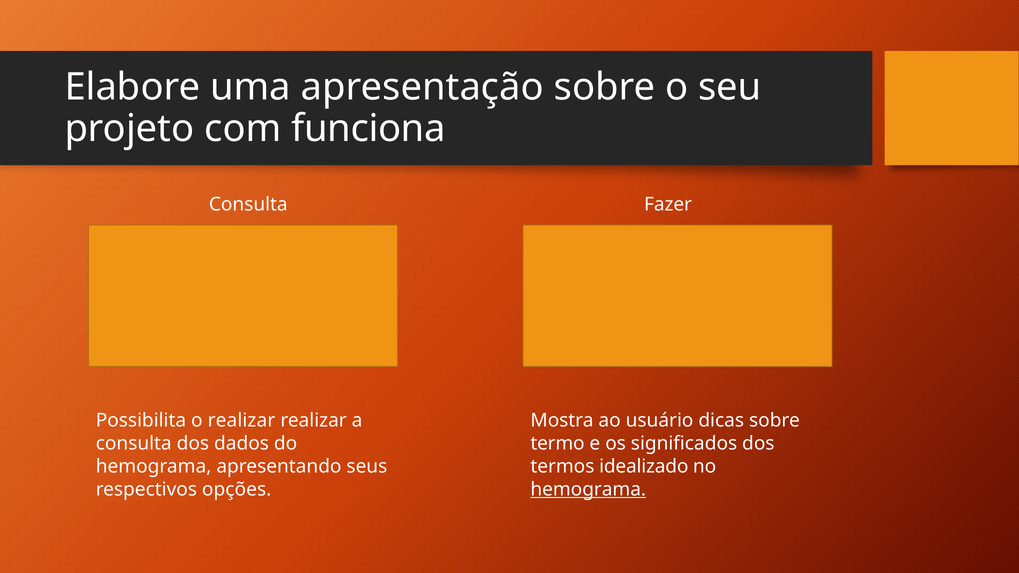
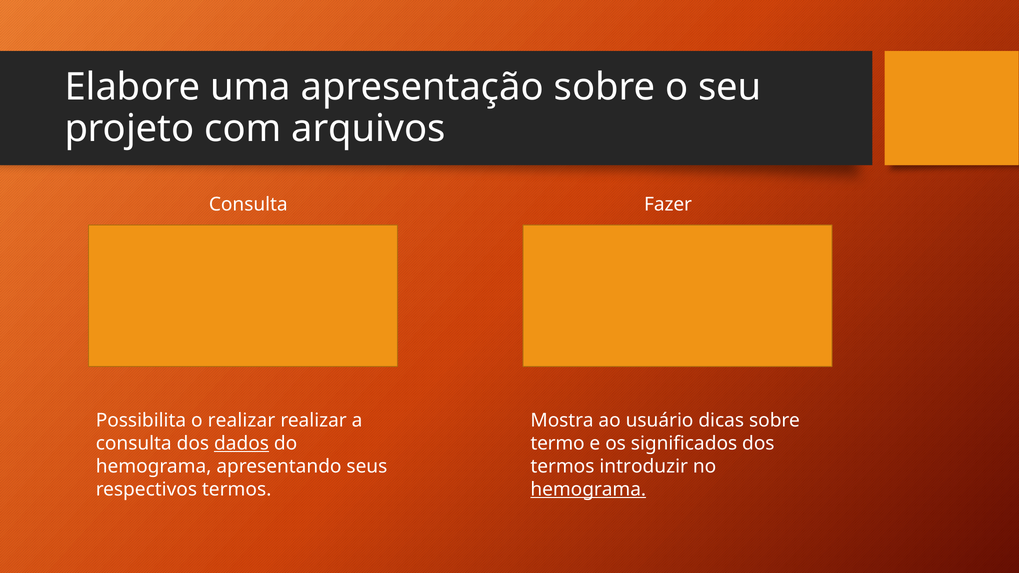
funciona: funciona -> arquivos
dados underline: none -> present
idealizado: idealizado -> introduzir
respectivos opções: opções -> termos
